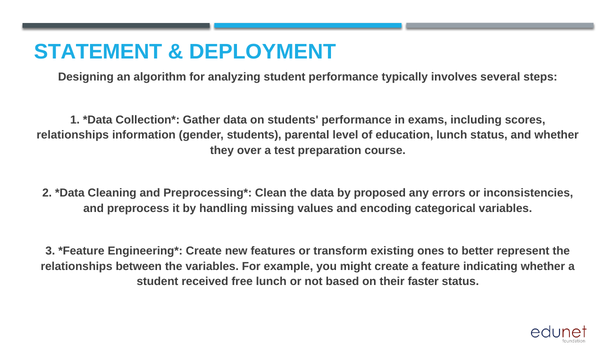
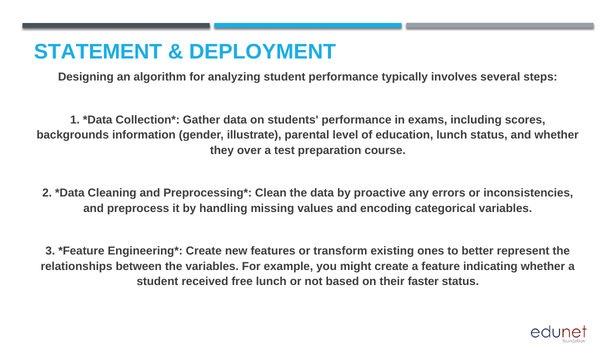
relationships at (73, 135): relationships -> backgrounds
gender students: students -> illustrate
proposed: proposed -> proactive
